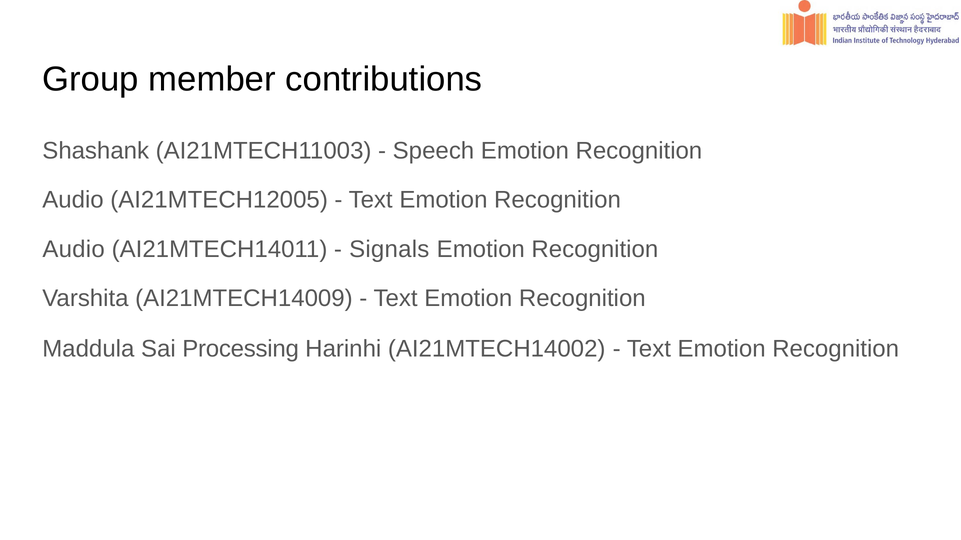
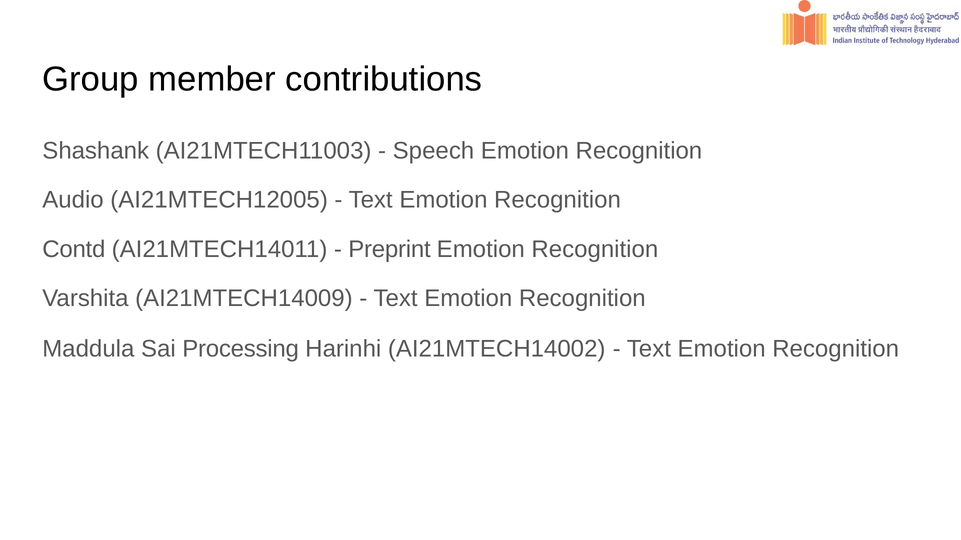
Audio at (74, 249): Audio -> Contd
Signals: Signals -> Preprint
